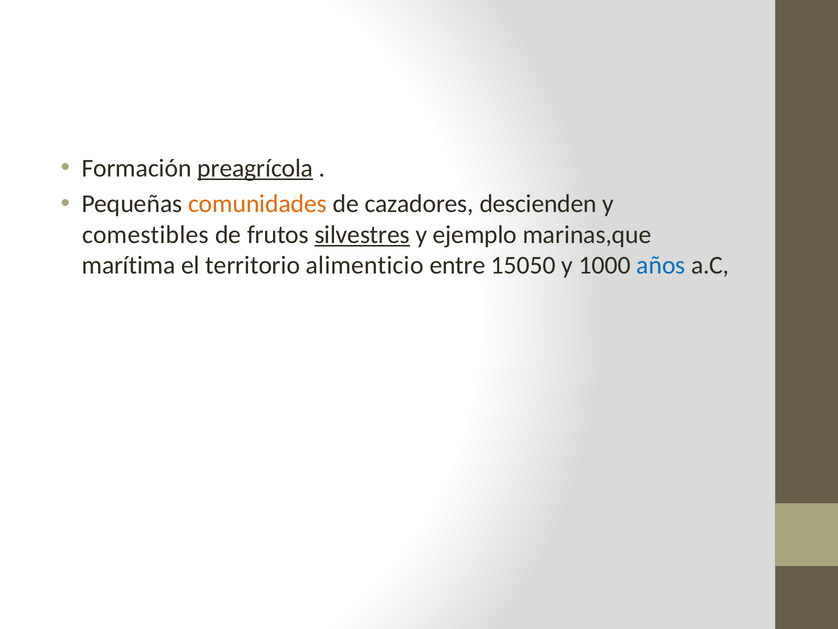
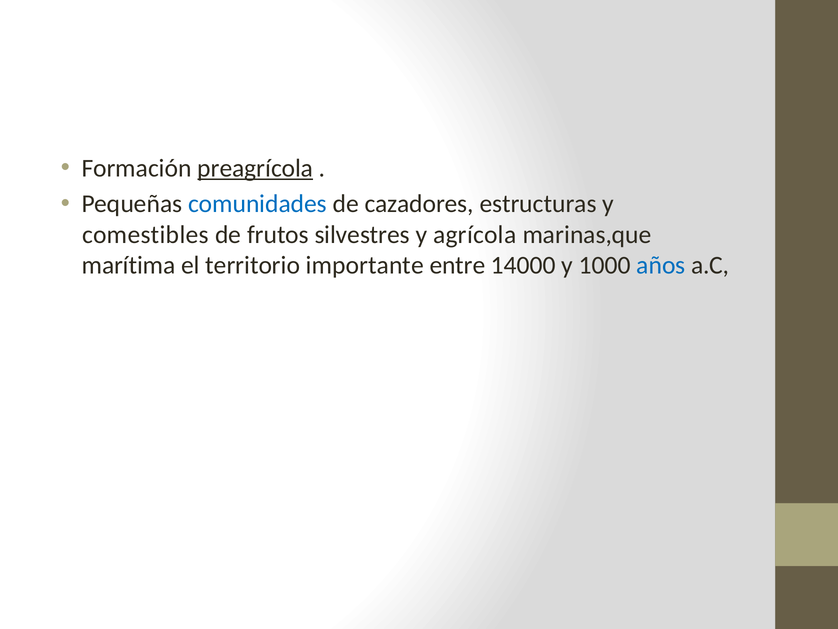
comunidades colour: orange -> blue
descienden: descienden -> estructuras
silvestres underline: present -> none
ejemplo: ejemplo -> agrícola
alimenticio: alimenticio -> importante
15050: 15050 -> 14000
